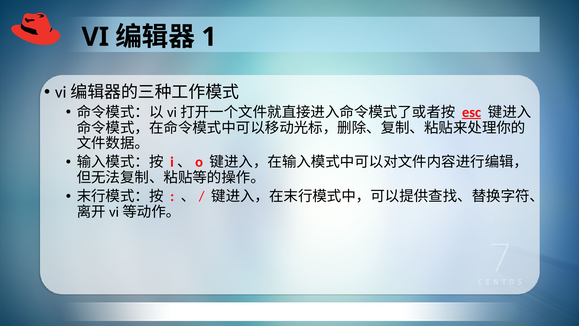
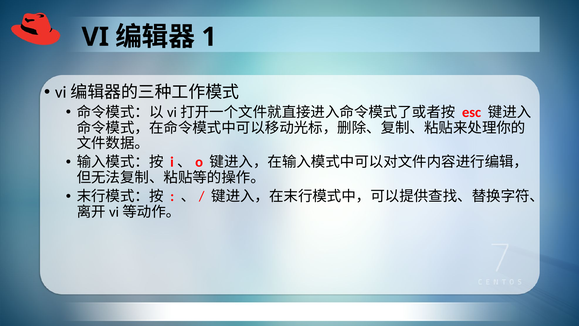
esc underline: present -> none
